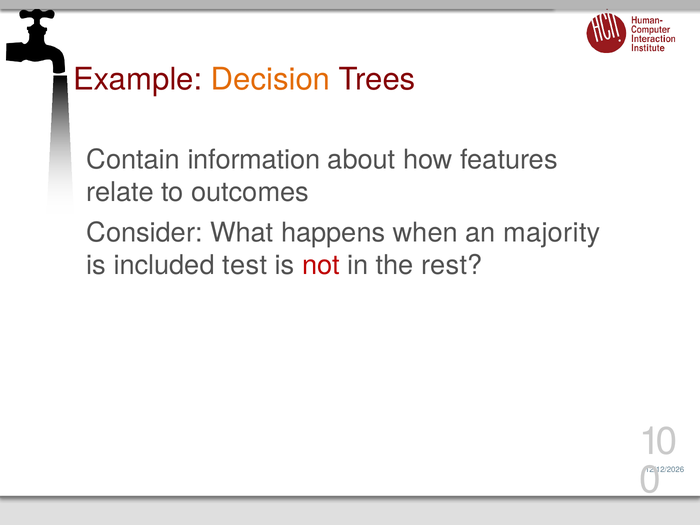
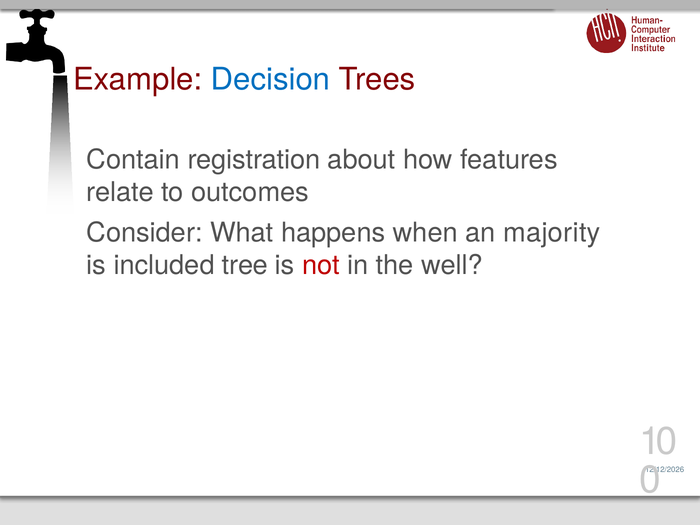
Decision colour: orange -> blue
information: information -> registration
test: test -> tree
rest: rest -> well
